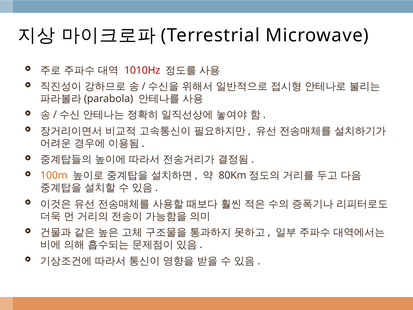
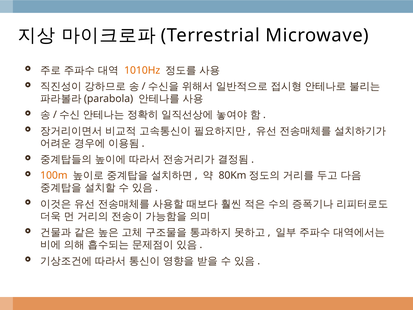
1010Hz colour: red -> orange
